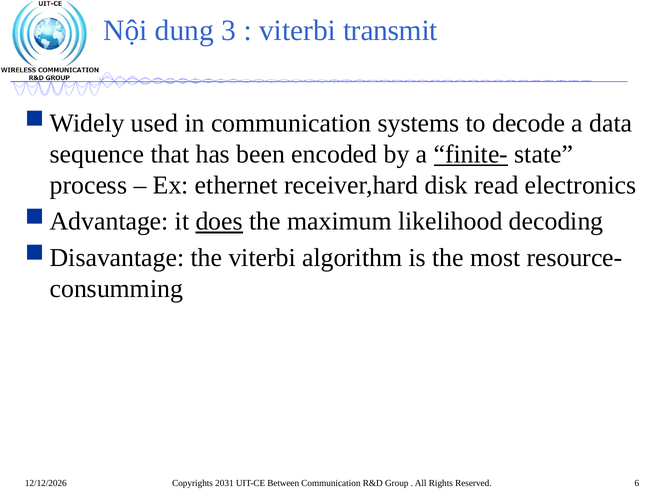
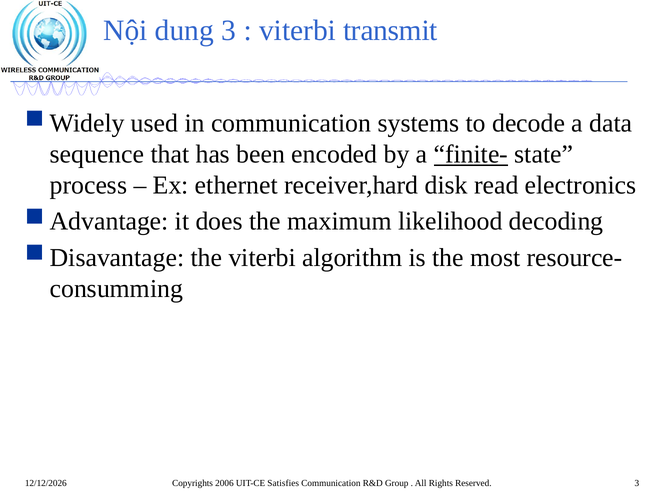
does underline: present -> none
2031: 2031 -> 2006
Between: Between -> Satisfies
6 at (637, 483): 6 -> 3
